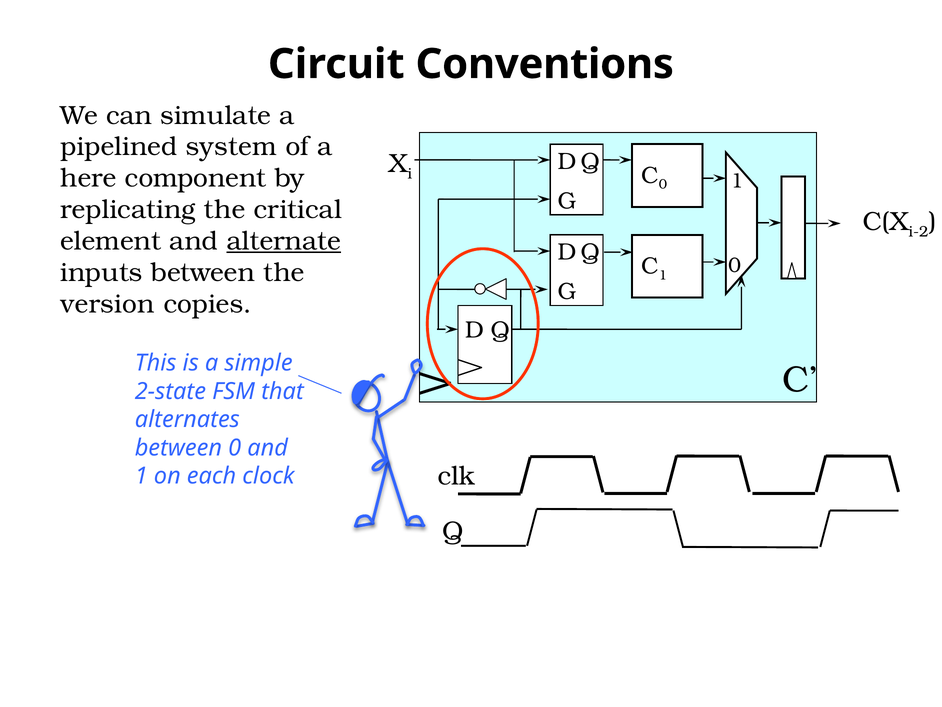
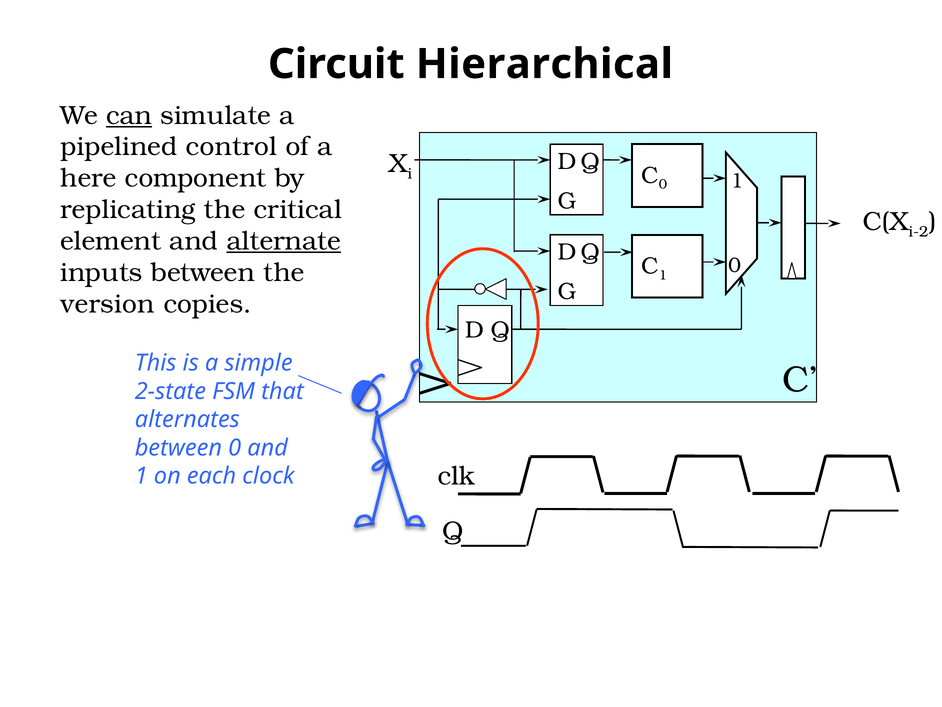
Conventions: Conventions -> Hierarchical
can underline: none -> present
system: system -> control
